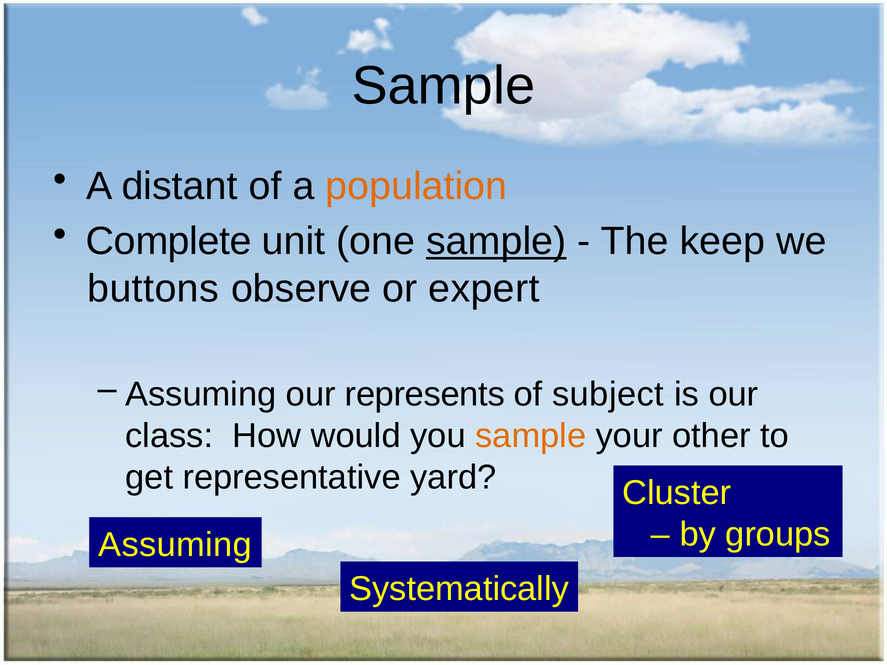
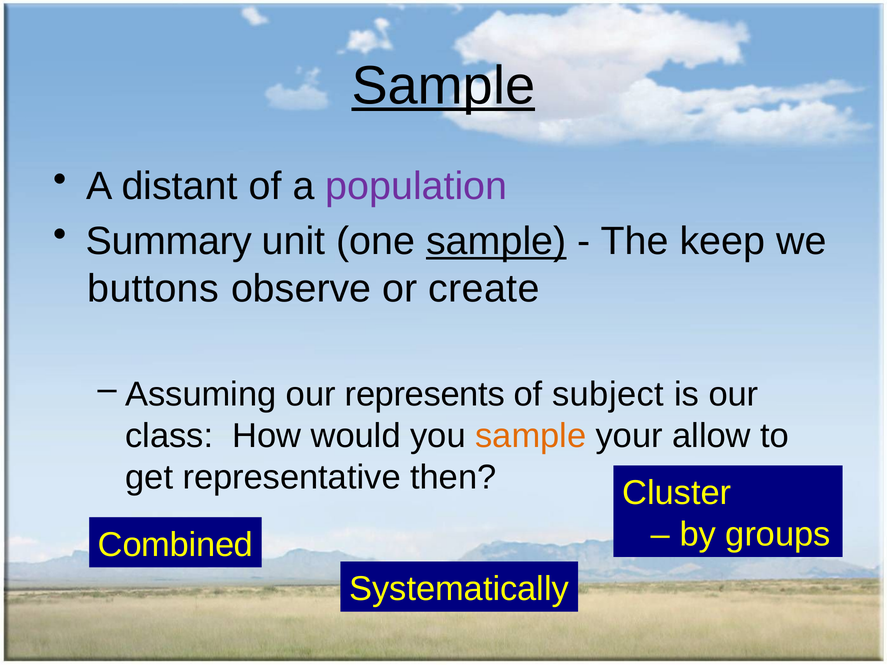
Sample at (443, 86) underline: none -> present
population colour: orange -> purple
Complete: Complete -> Summary
expert: expert -> create
other: other -> allow
yard: yard -> then
Assuming at (175, 545): Assuming -> Combined
